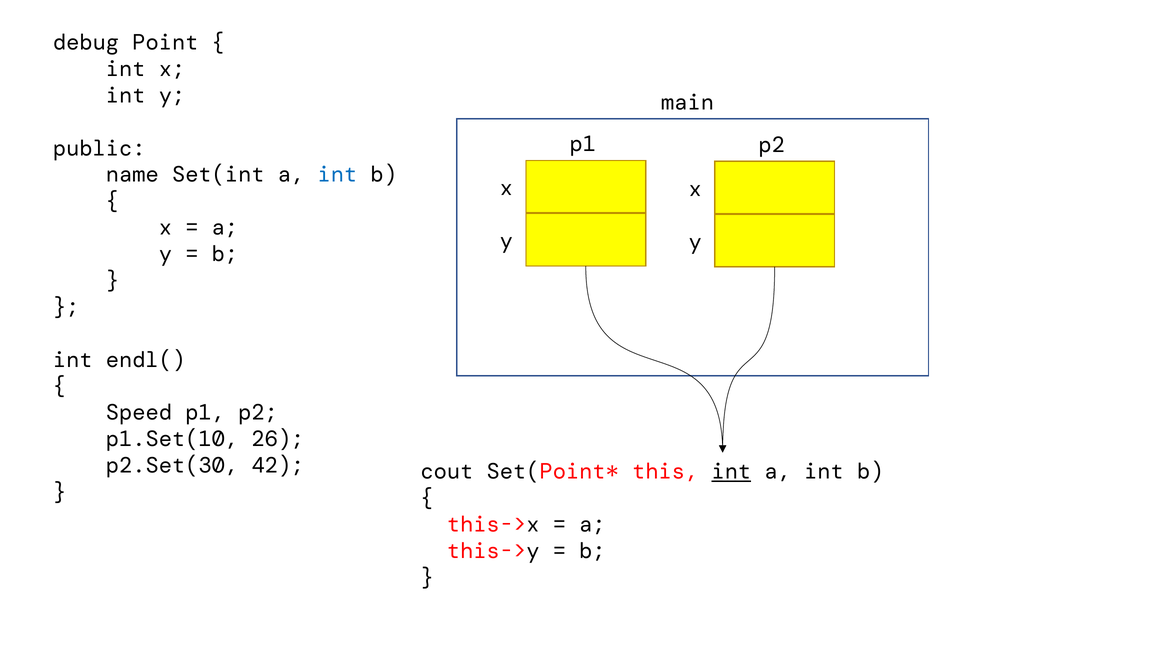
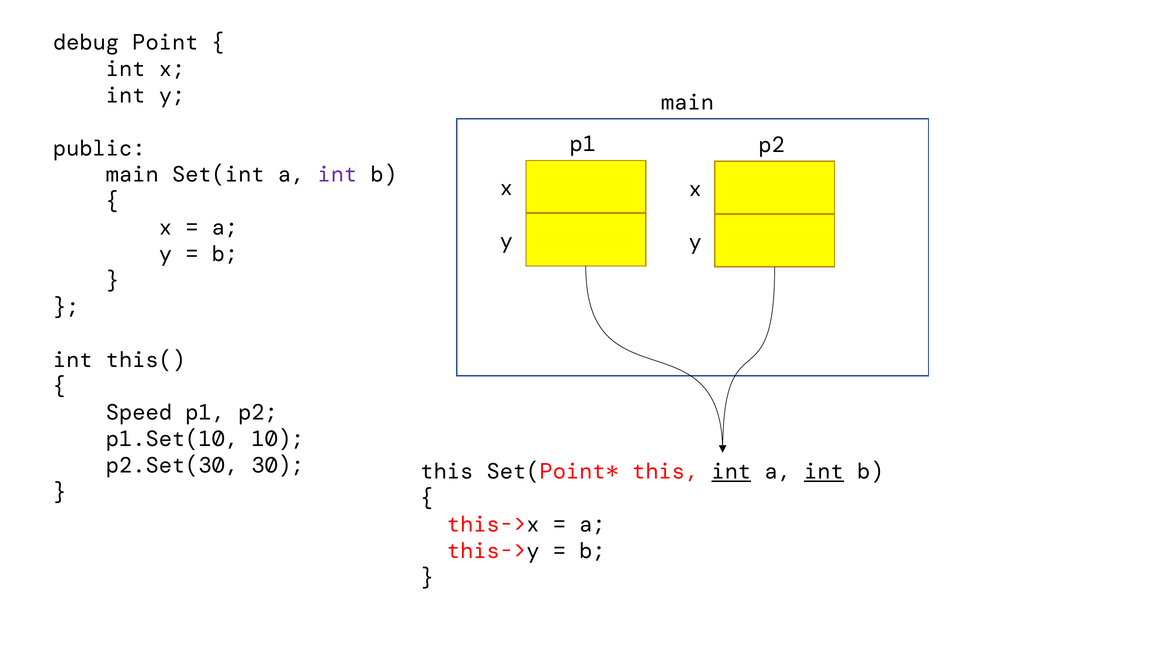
name at (132, 175): name -> main
int at (337, 175) colour: blue -> purple
endl(: endl( -> this(
26: 26 -> 10
42: 42 -> 30
cout at (447, 472): cout -> this
int at (824, 472) underline: none -> present
